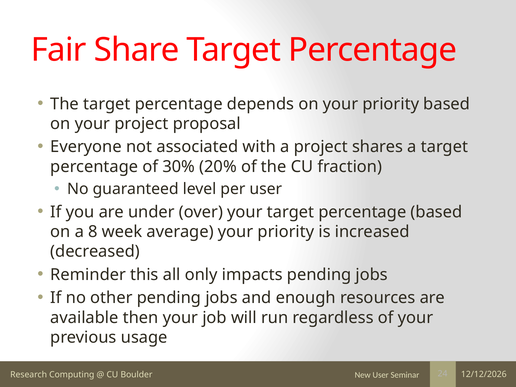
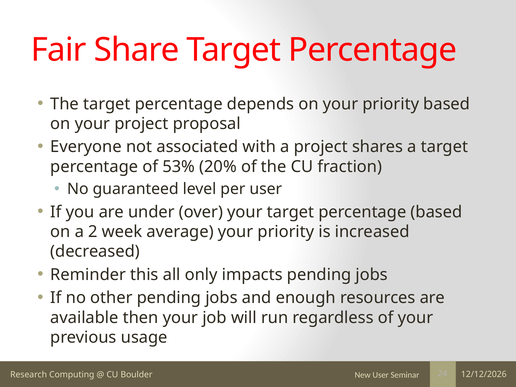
30%: 30% -> 53%
8: 8 -> 2
